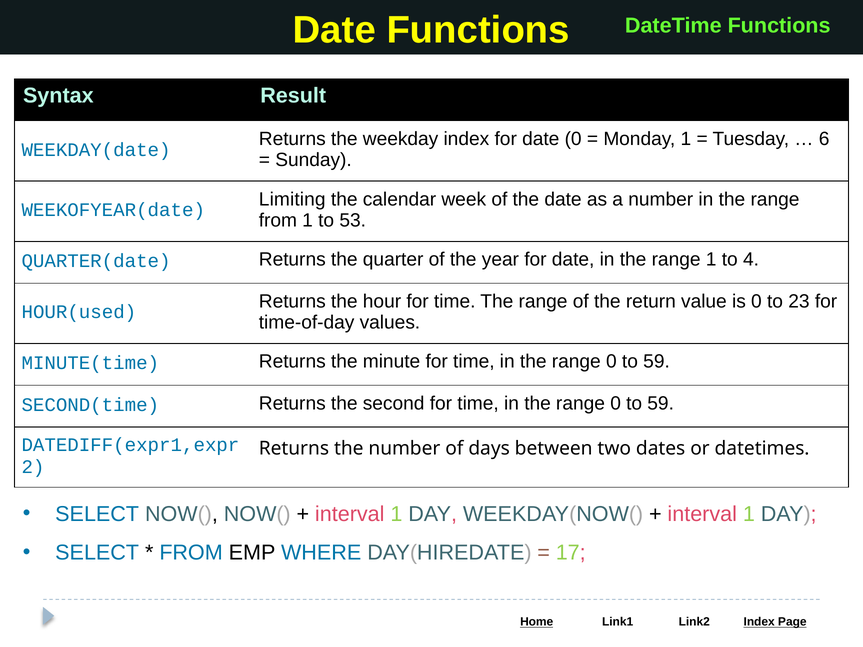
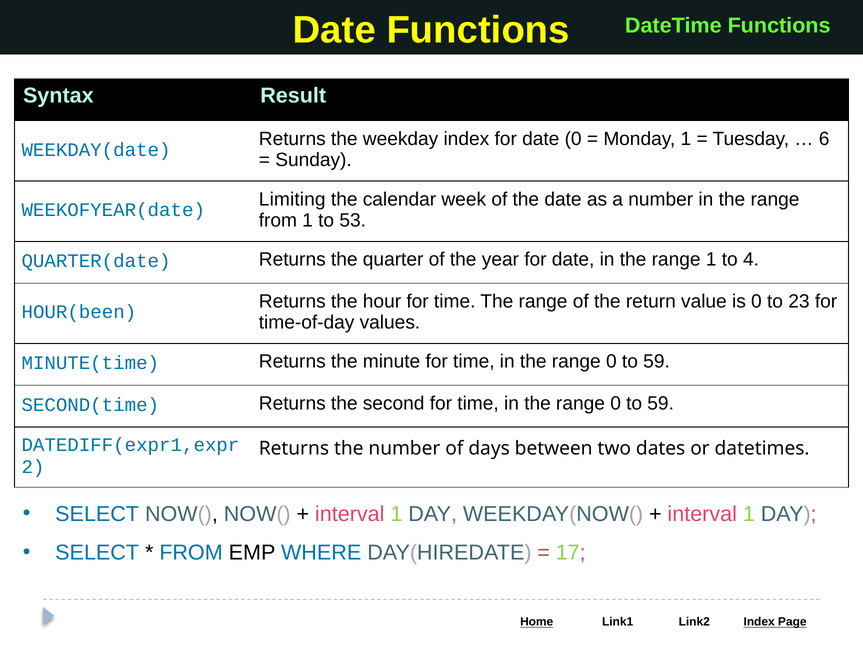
HOUR(used: HOUR(used -> HOUR(been
